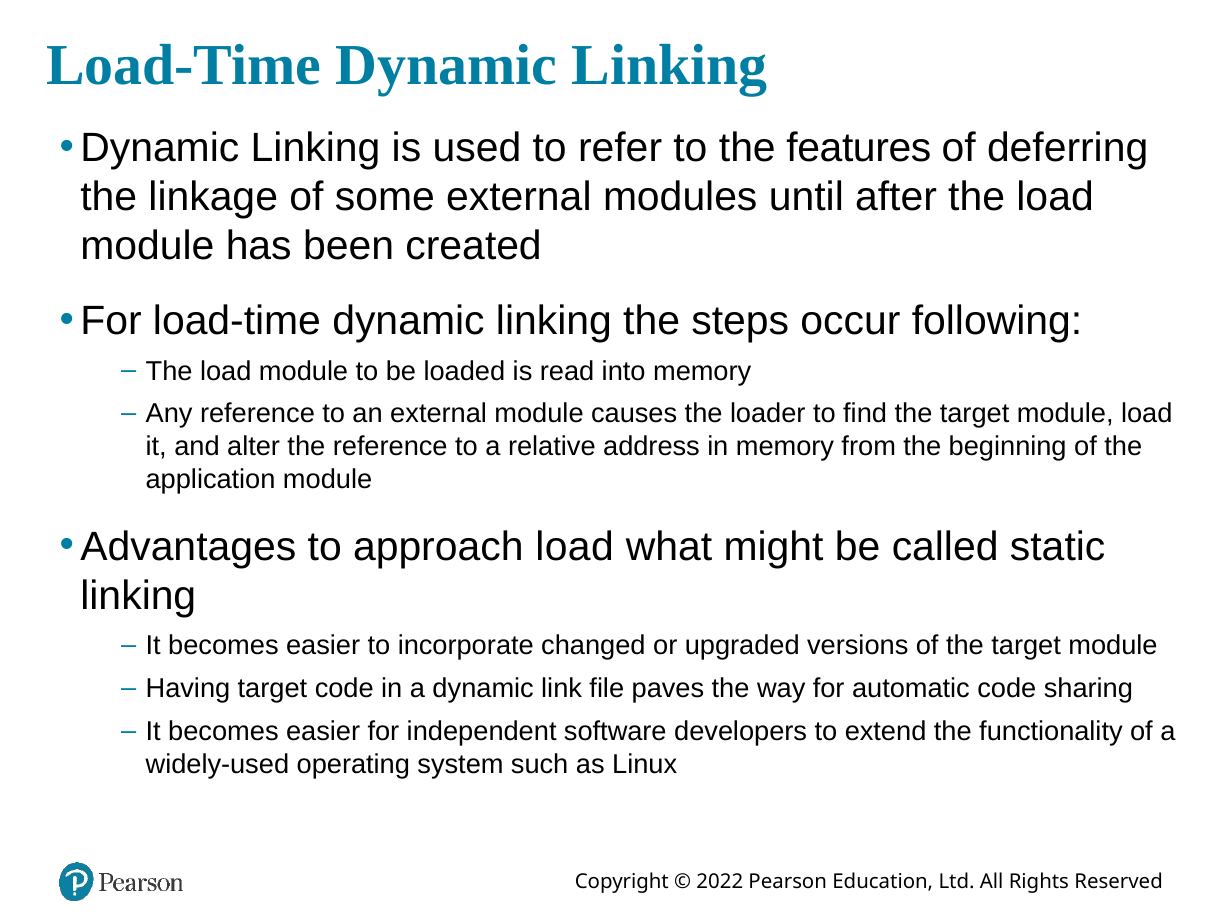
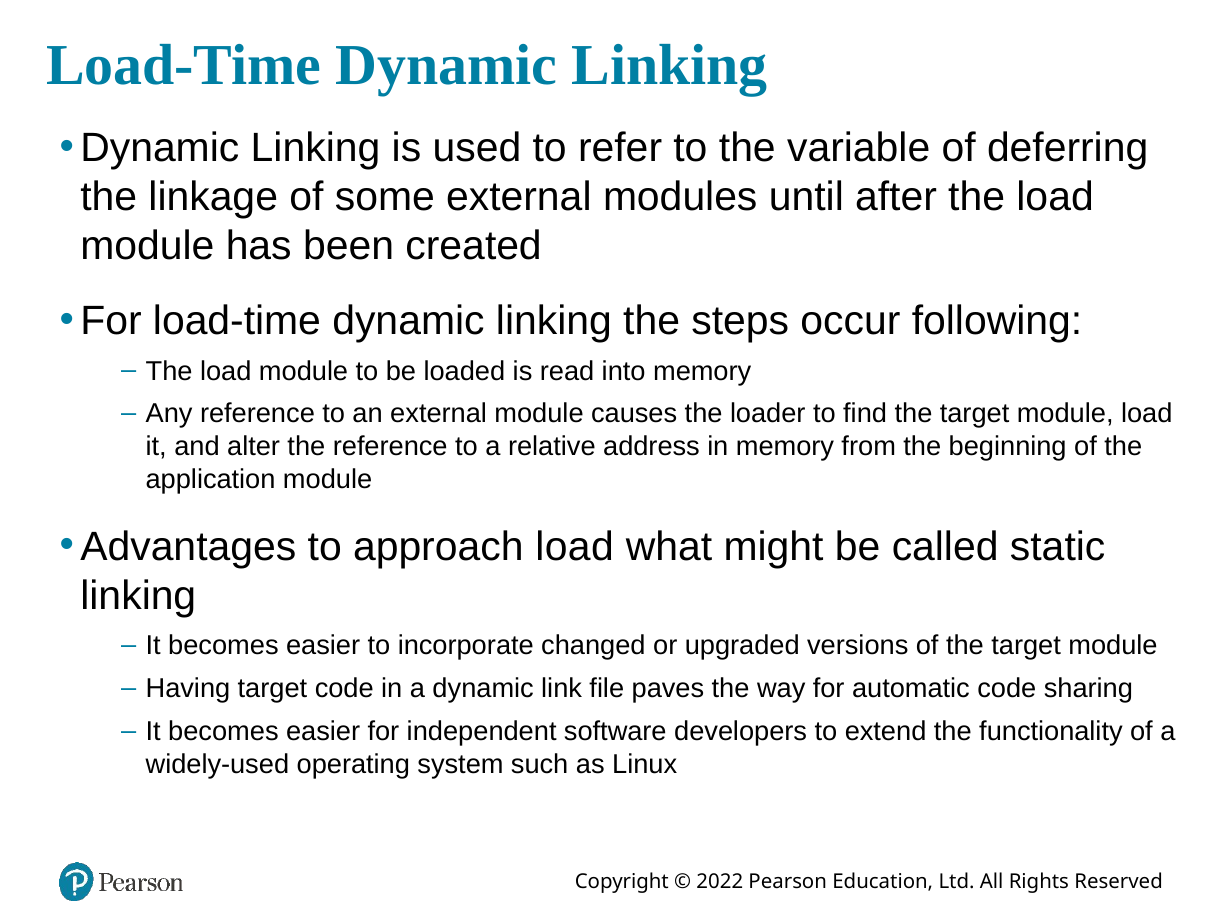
features: features -> variable
